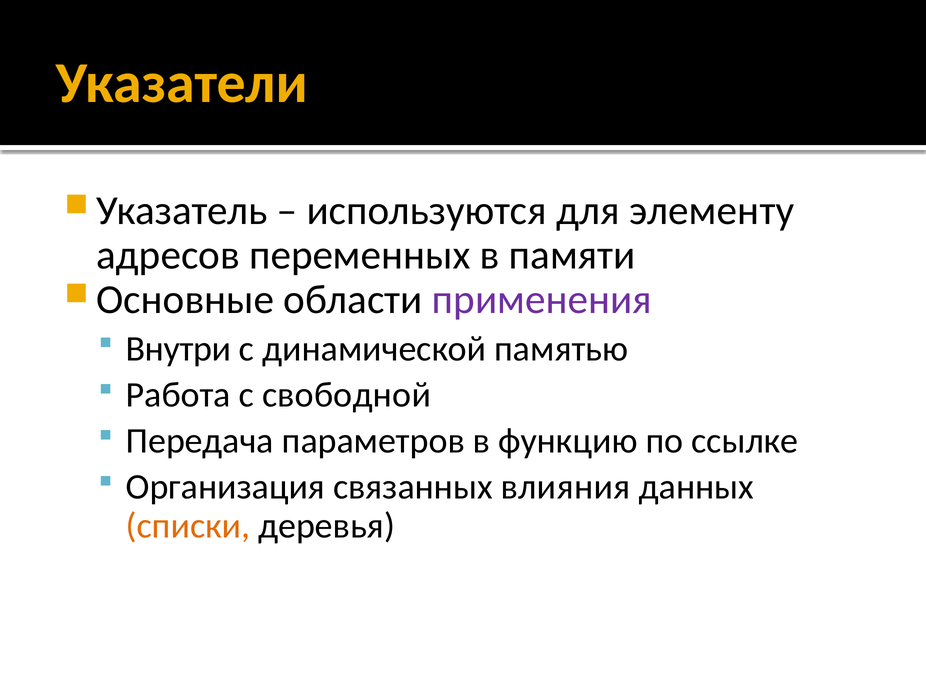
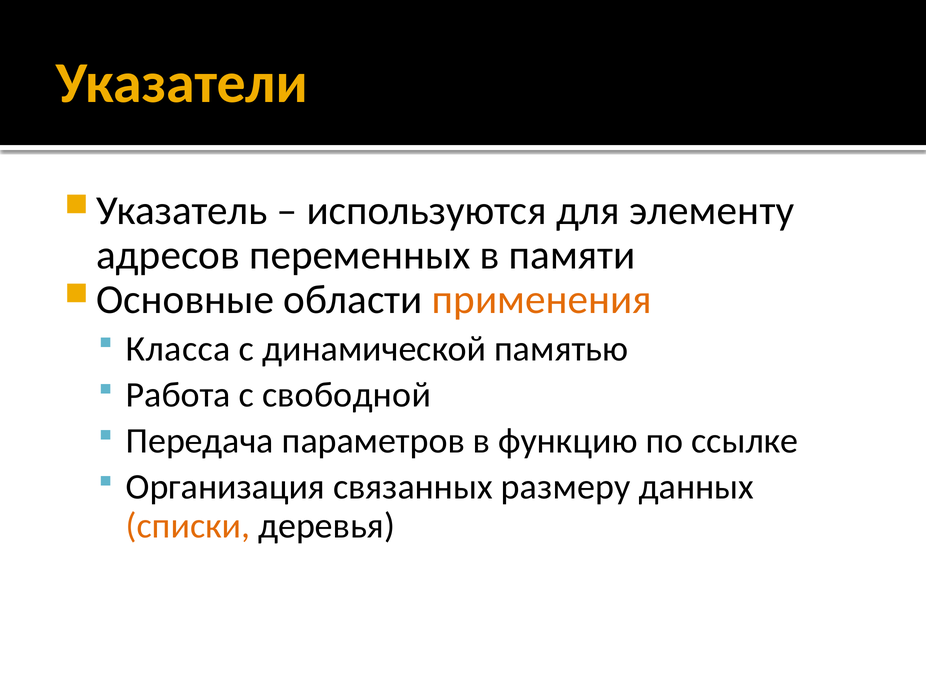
применения colour: purple -> orange
Внутри: Внутри -> Класса
влияния: влияния -> размеру
